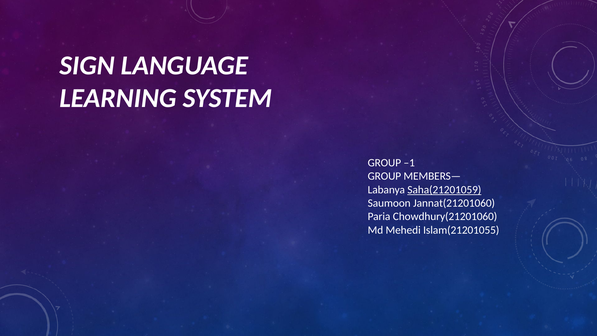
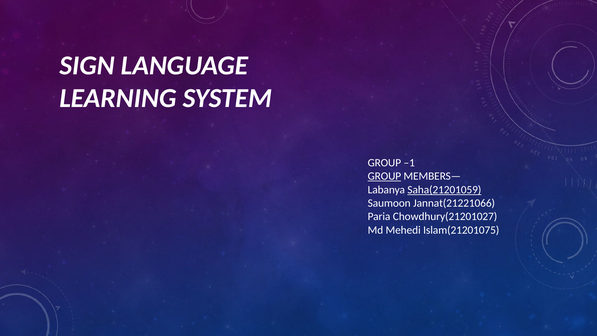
GROUP at (384, 176) underline: none -> present
Jannat(21201060: Jannat(21201060 -> Jannat(21221066
Chowdhury(21201060: Chowdhury(21201060 -> Chowdhury(21201027
Islam(21201055: Islam(21201055 -> Islam(21201075
